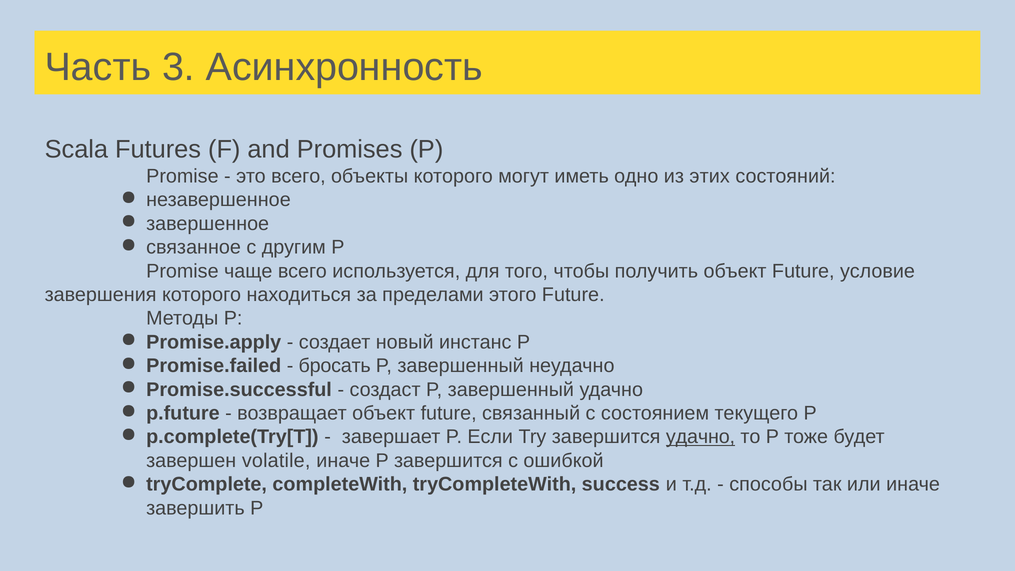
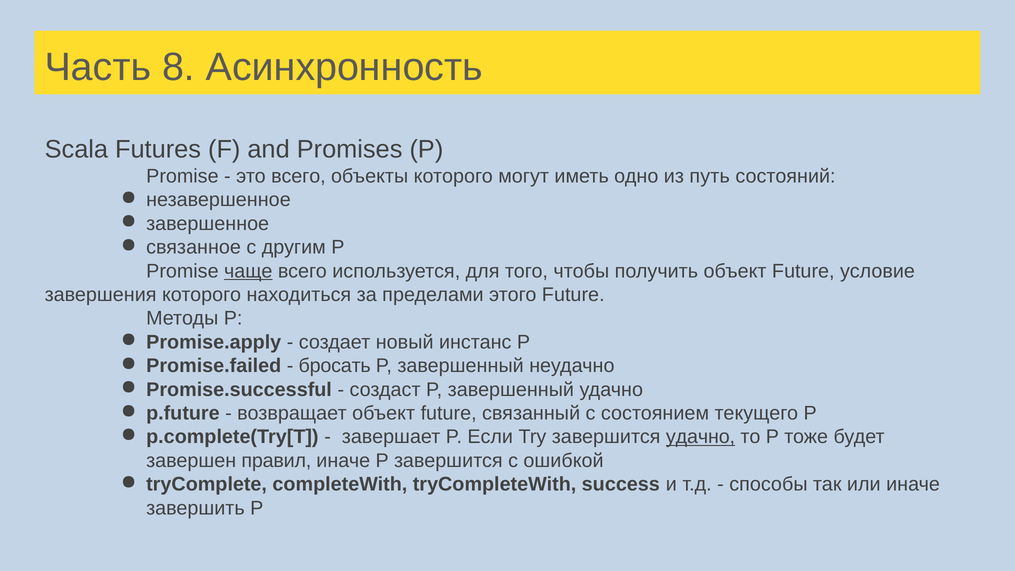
3: 3 -> 8
этих: этих -> путь
чаще underline: none -> present
volatile: volatile -> правил
